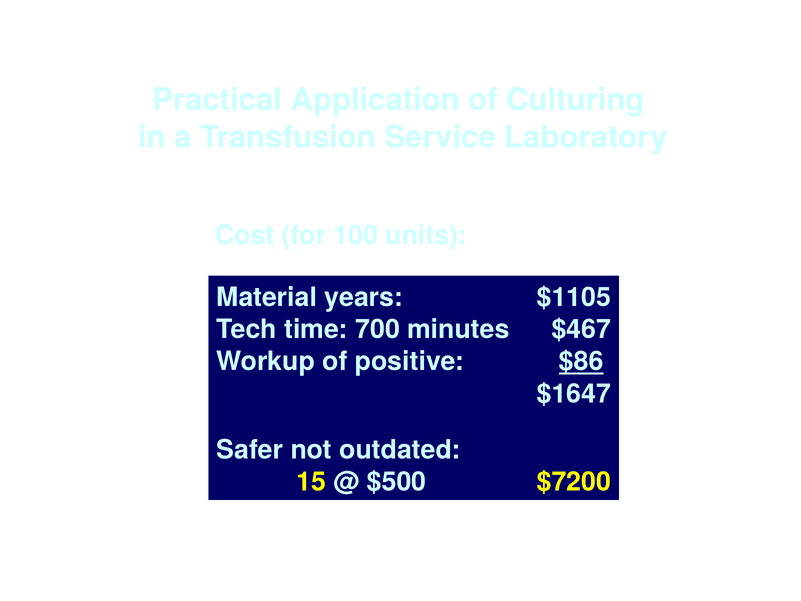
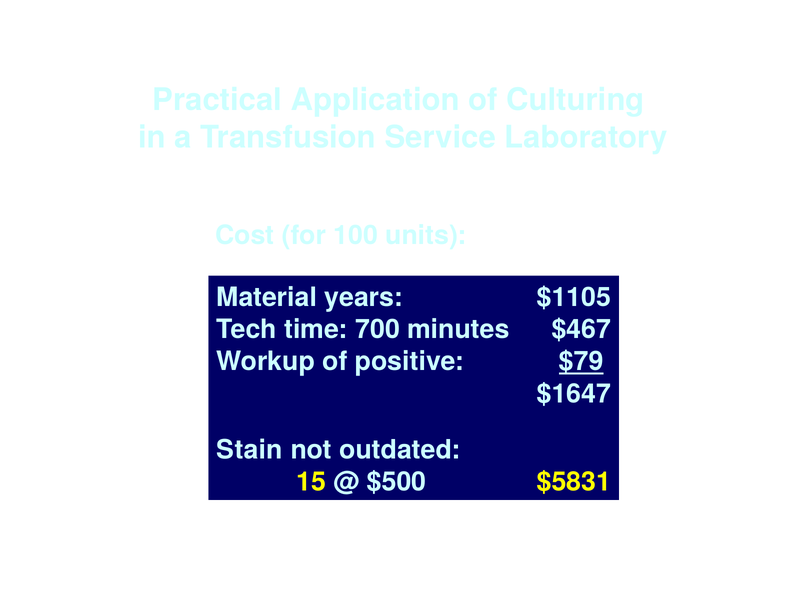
$86: $86 -> $79
Safer: Safer -> Stain
$7200: $7200 -> $5831
